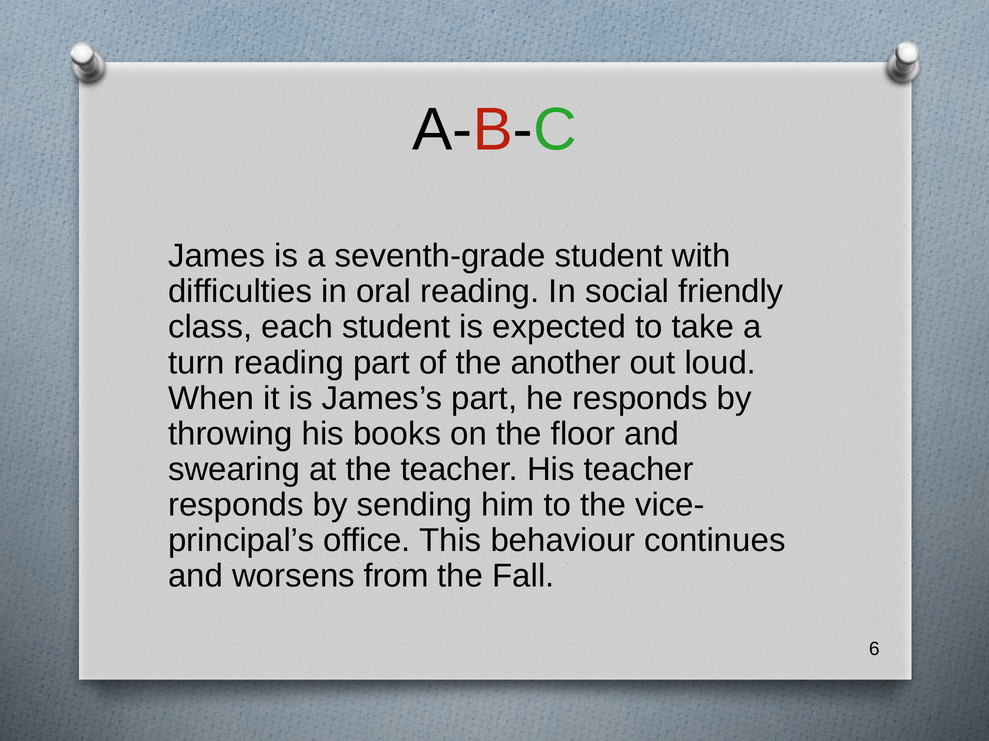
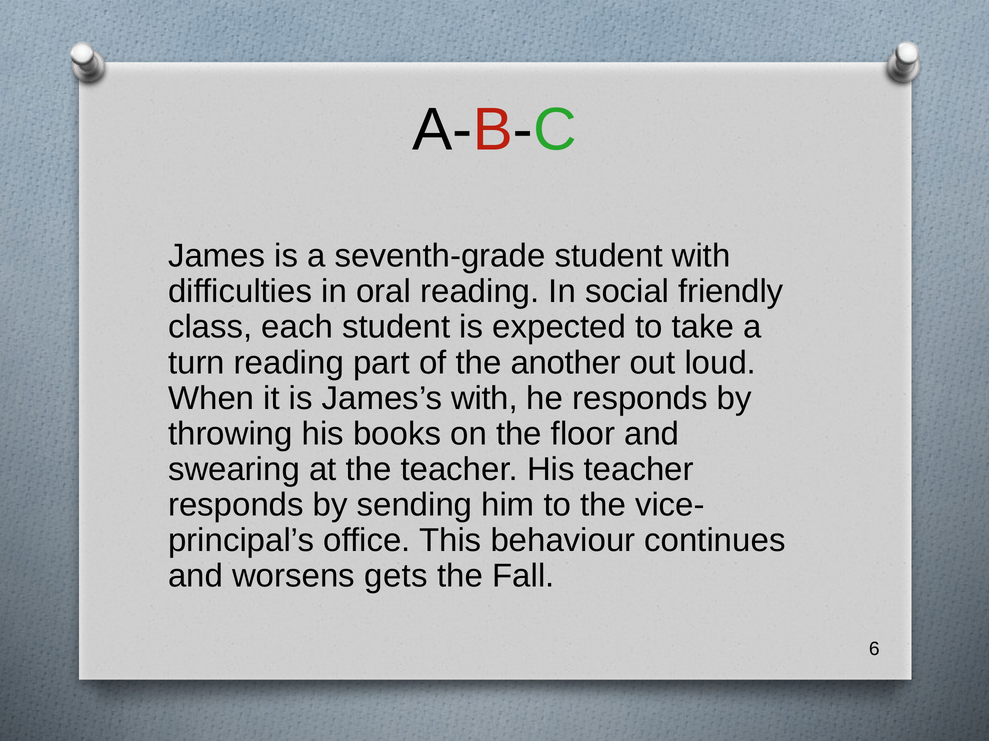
James’s part: part -> with
from: from -> gets
